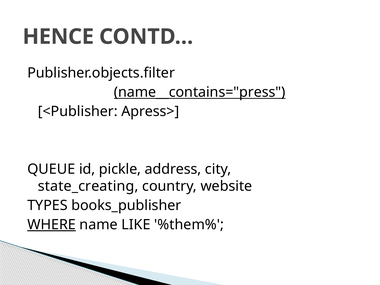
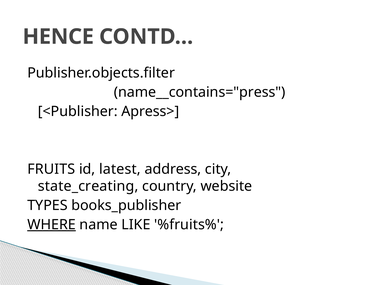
name__contains="press underline: present -> none
QUEUE: QUEUE -> FRUITS
pickle: pickle -> latest
%them%: %them% -> %fruits%
